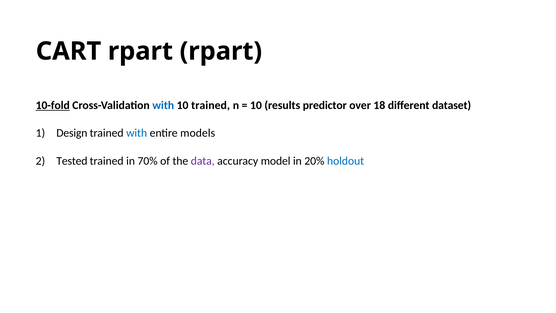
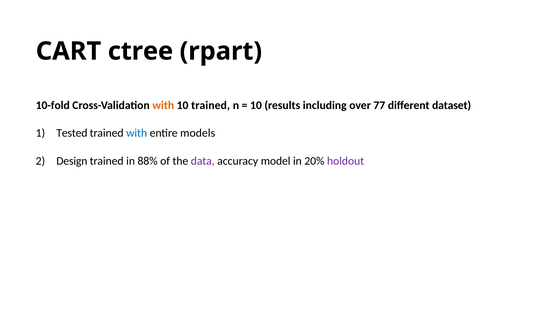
CART rpart: rpart -> ctree
10-fold underline: present -> none
with at (163, 105) colour: blue -> orange
predictor: predictor -> including
18: 18 -> 77
Design: Design -> Tested
Tested: Tested -> Design
70%: 70% -> 88%
holdout colour: blue -> purple
